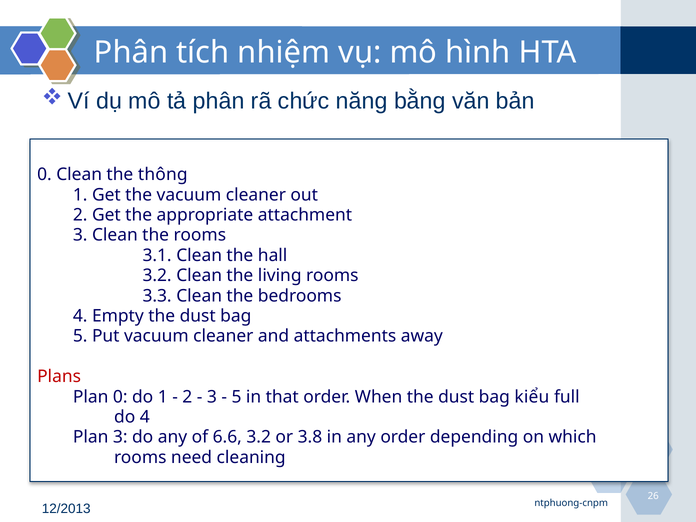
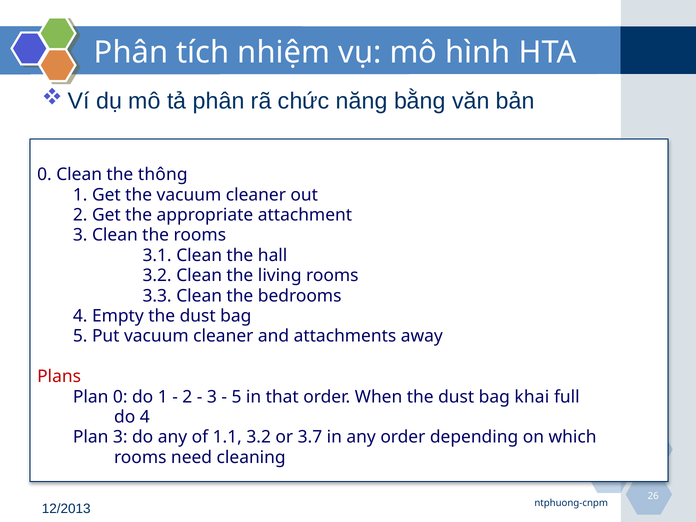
kiểu: kiểu -> khai
6.6: 6.6 -> 1.1
3.8: 3.8 -> 3.7
